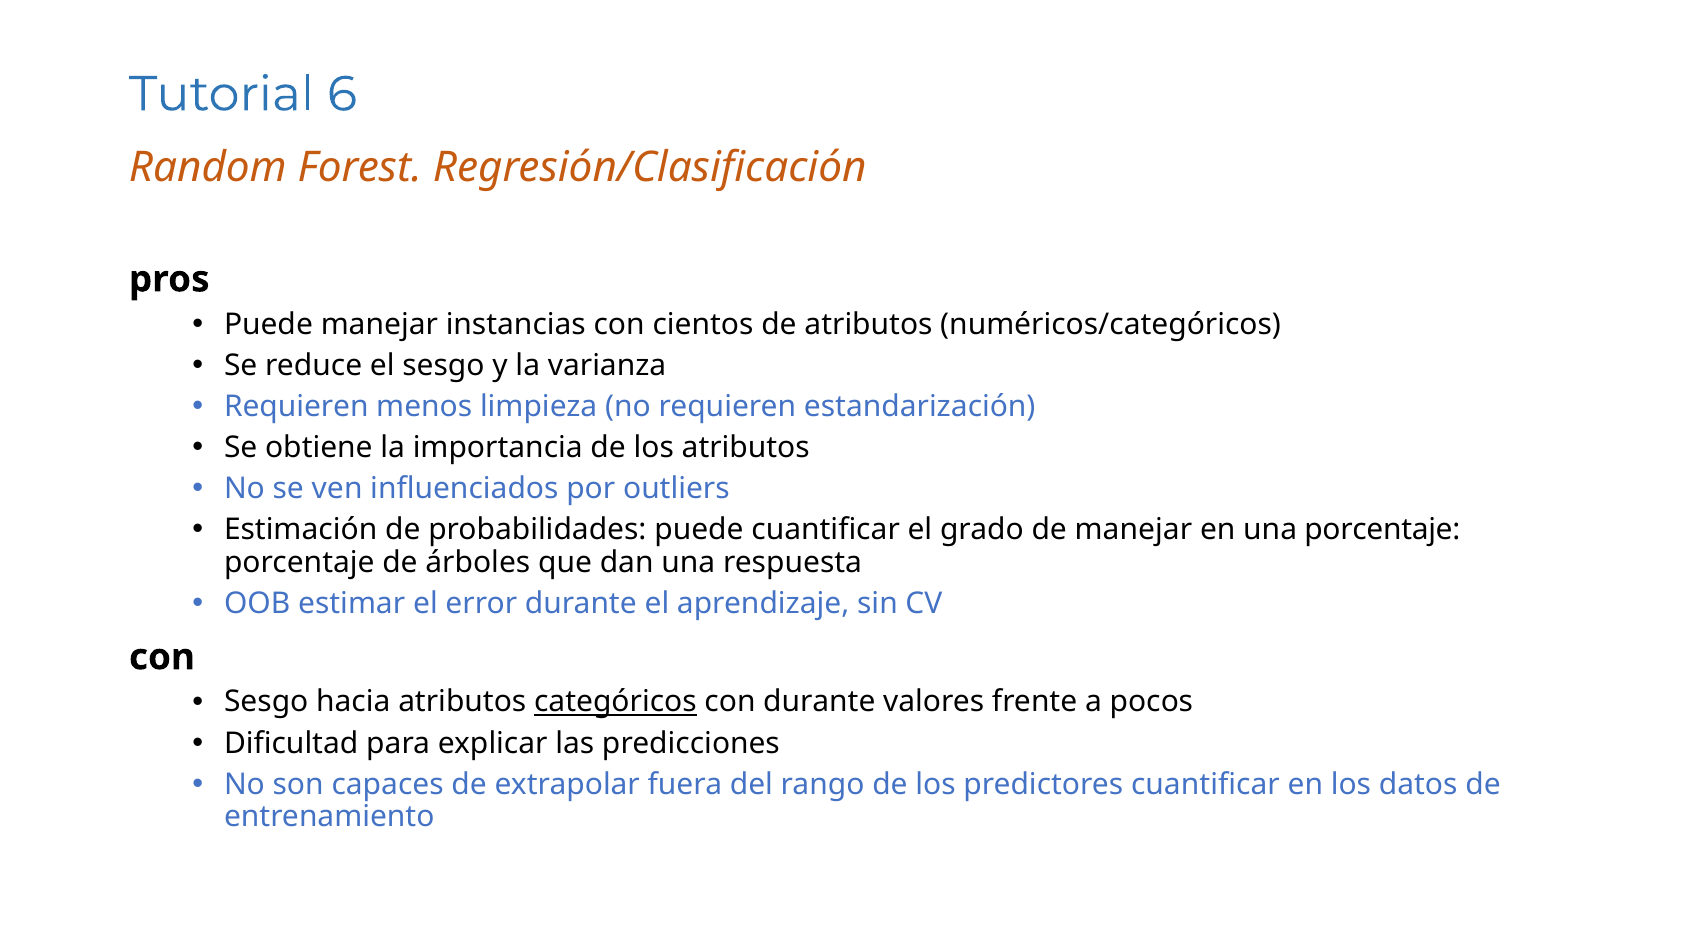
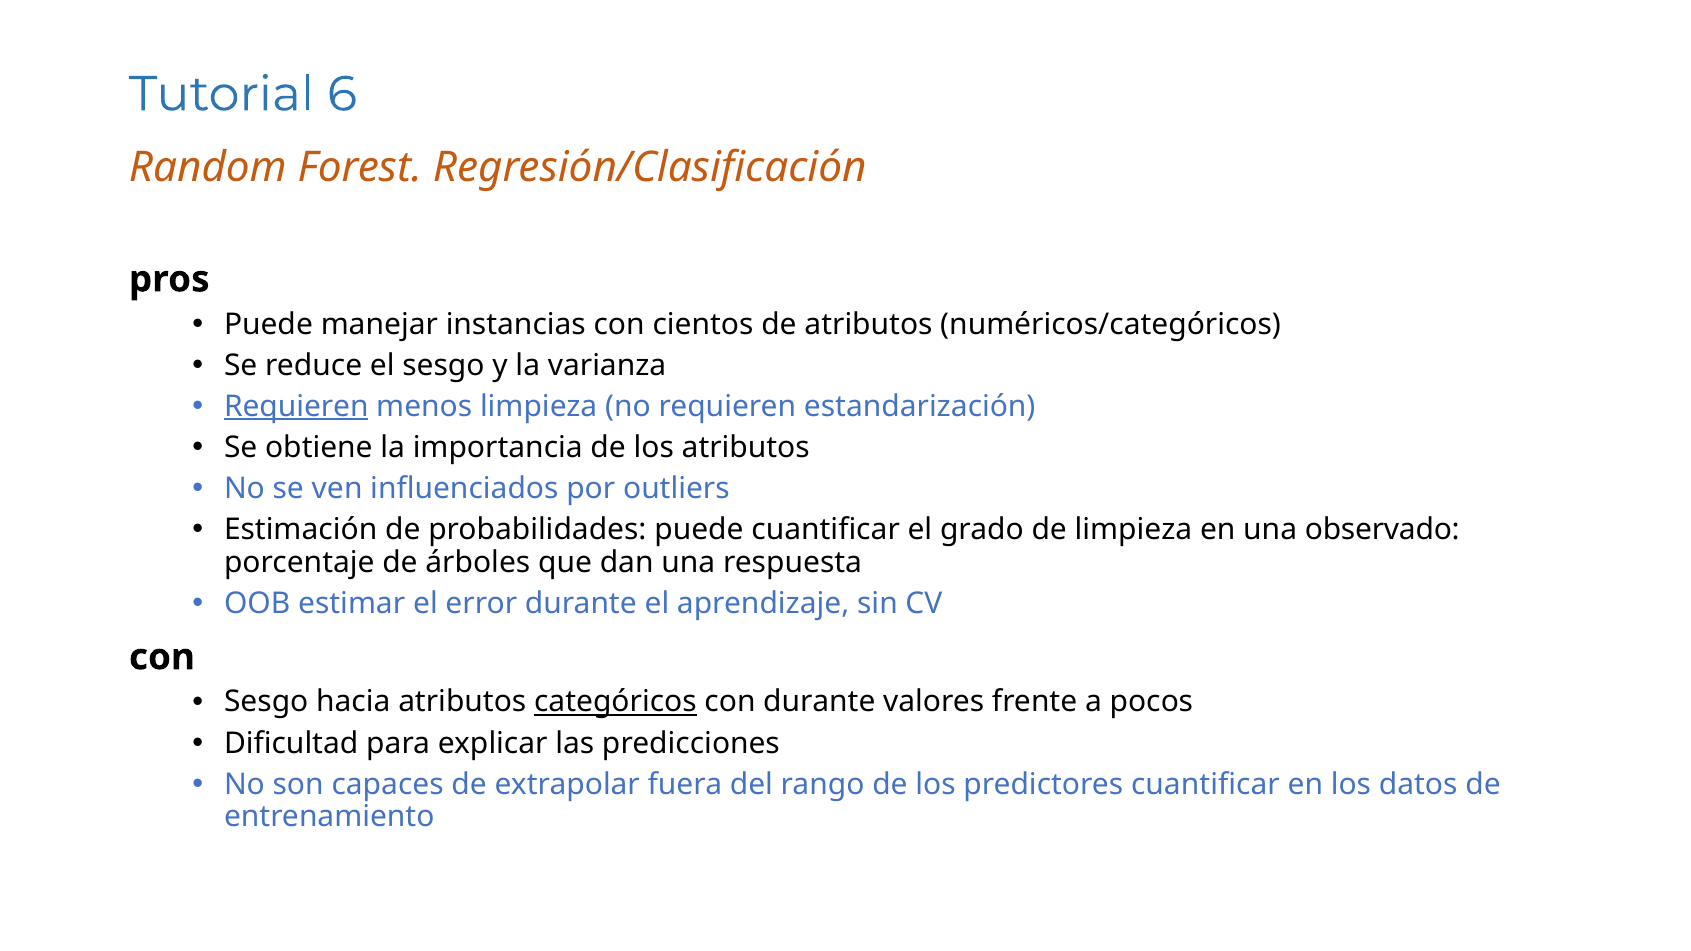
Requieren at (296, 407) underline: none -> present
de manejar: manejar -> limpieza
una porcentaje: porcentaje -> observado
